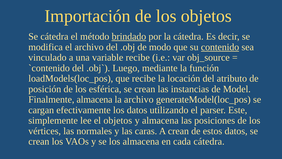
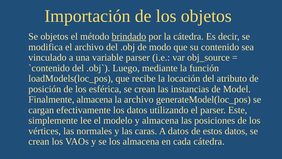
Se cátedra: cátedra -> objetos
contenido underline: present -> none
variable recibe: recibe -> parser
el objetos: objetos -> modelo
A crean: crean -> datos
